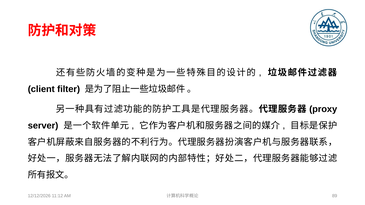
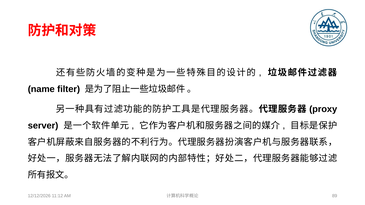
client: client -> name
